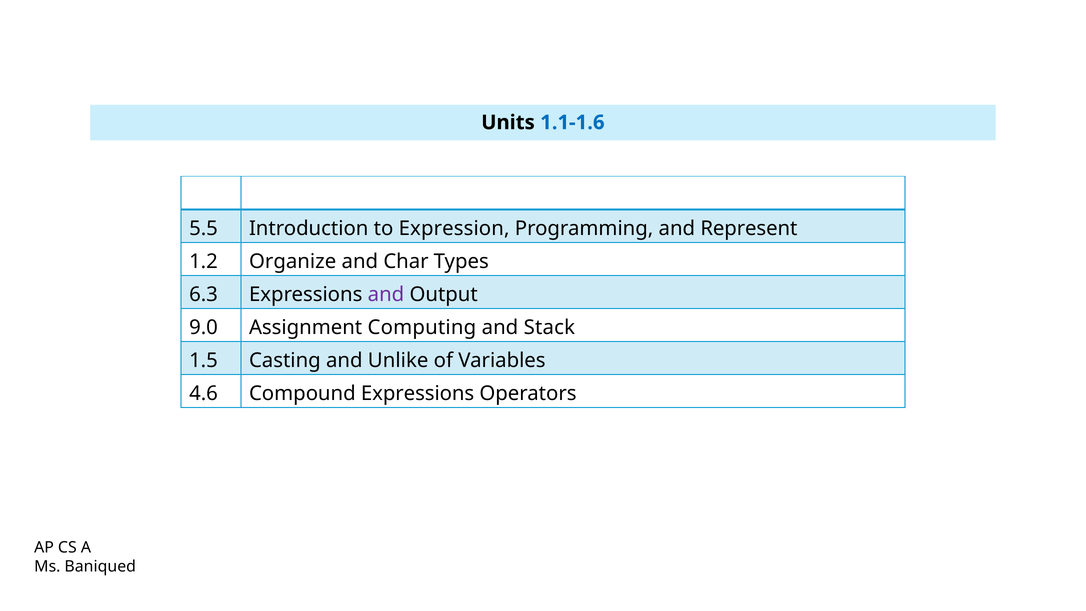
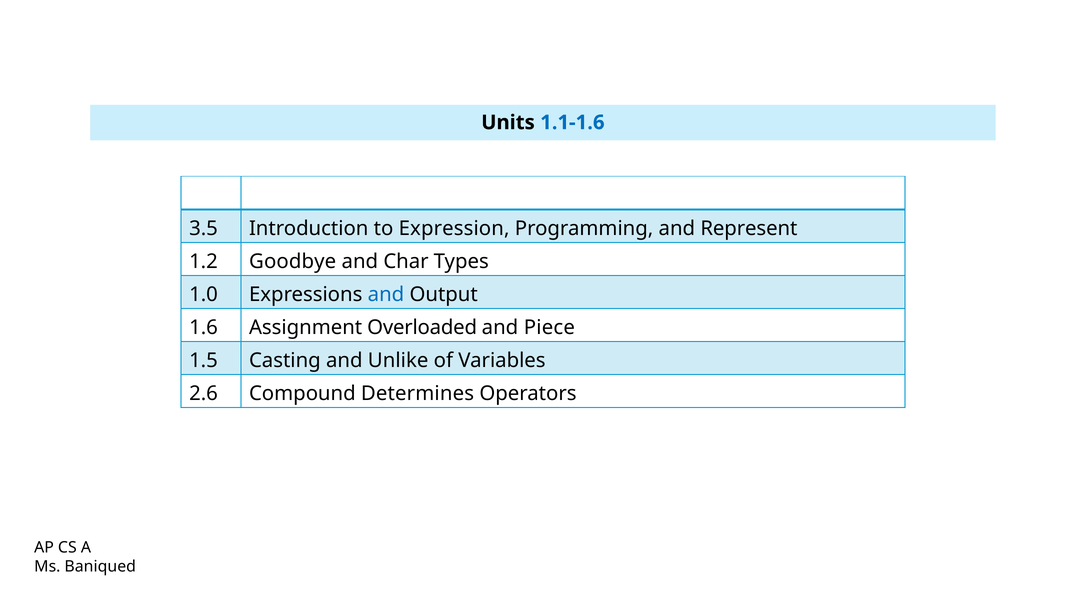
5.5: 5.5 -> 3.5
Organize: Organize -> Goodbye
6.3: 6.3 -> 1.0
and at (386, 294) colour: purple -> blue
9.0: 9.0 -> 1.6
Computing: Computing -> Overloaded
Stack: Stack -> Piece
4.6: 4.6 -> 2.6
Compound Expressions: Expressions -> Determines
